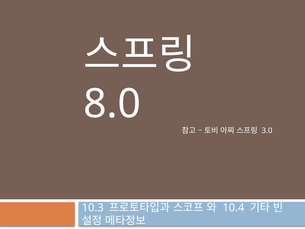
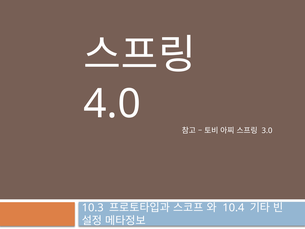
8.0: 8.0 -> 4.0
